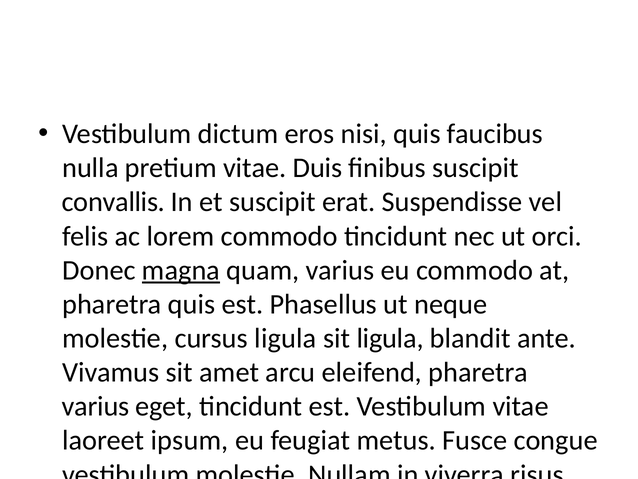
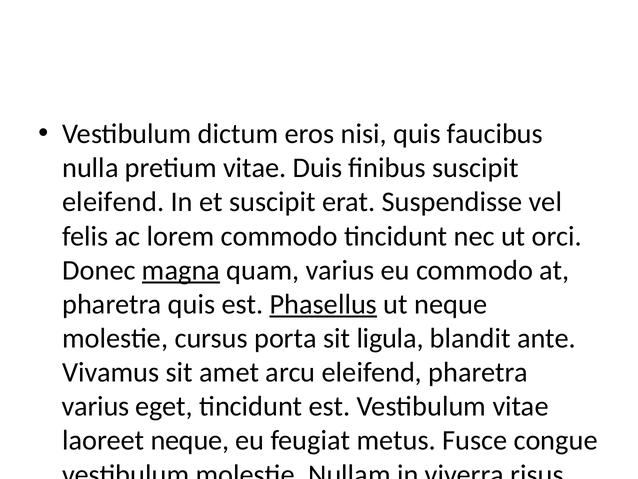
convallis at (113, 202): convallis -> eleifend
Phasellus underline: none -> present
cursus ligula: ligula -> porta
laoreet ipsum: ipsum -> neque
